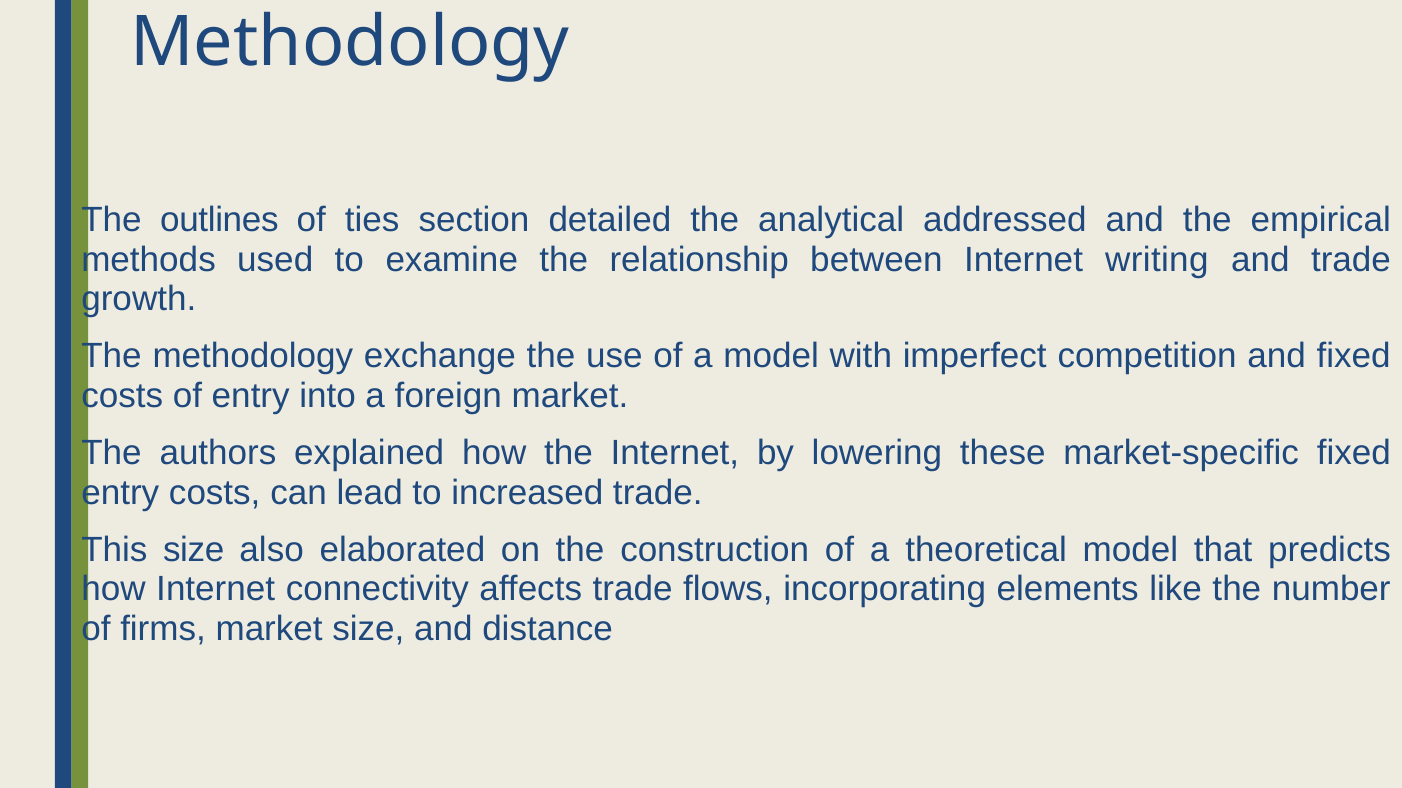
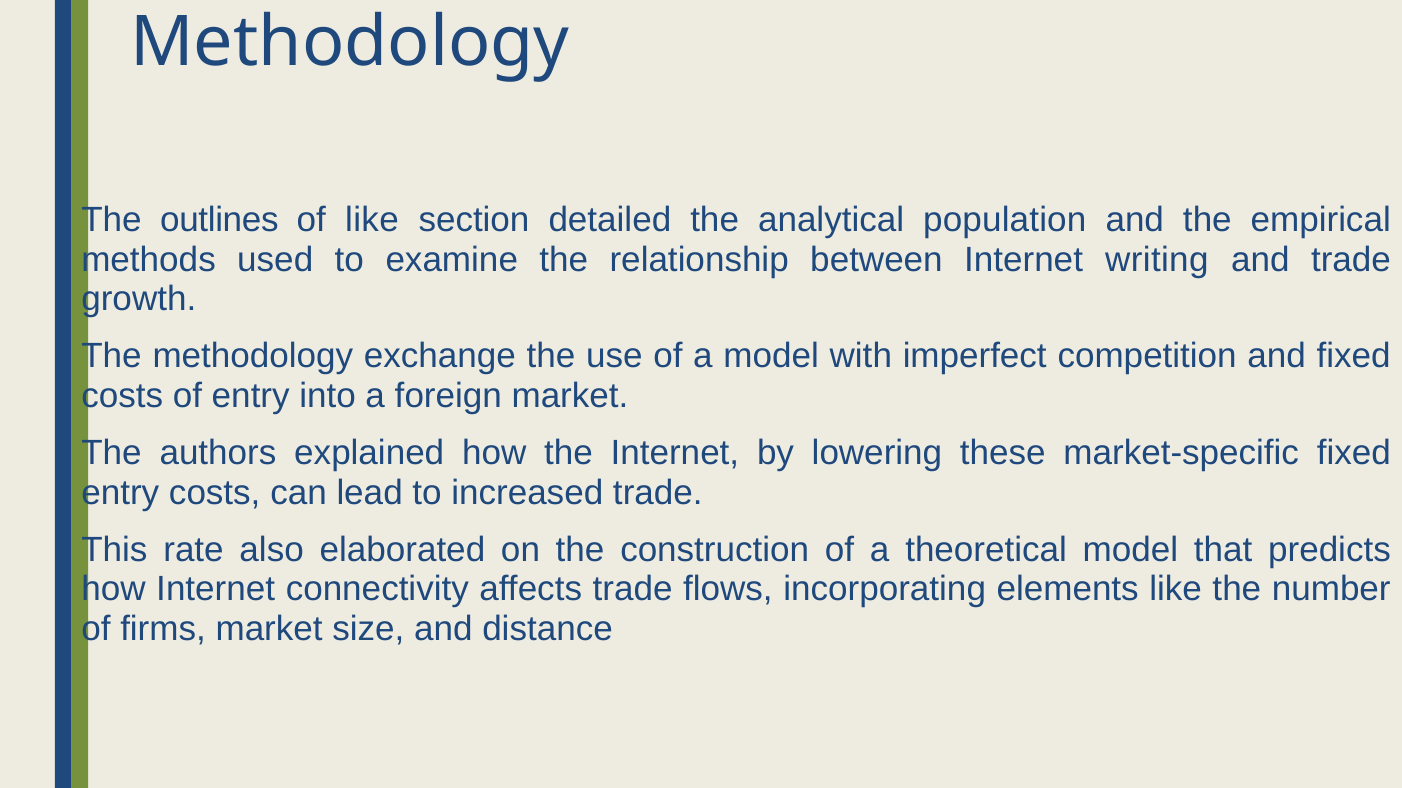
of ties: ties -> like
addressed: addressed -> population
This size: size -> rate
